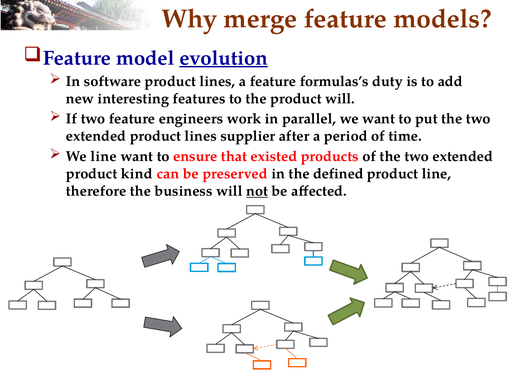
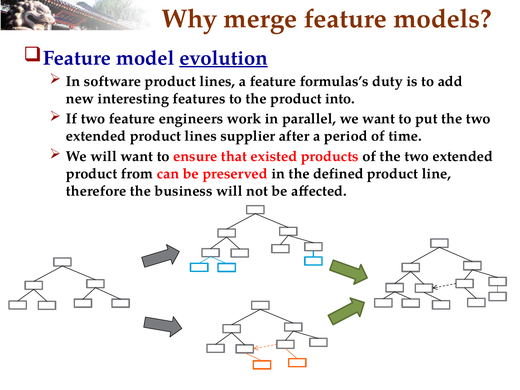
product will: will -> into
We line: line -> will
kind: kind -> from
not underline: present -> none
